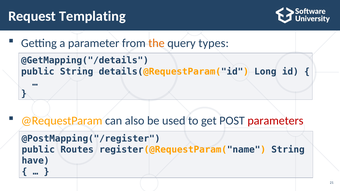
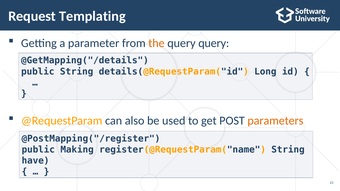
query types: types -> query
parameters colour: red -> orange
Routes: Routes -> Making
